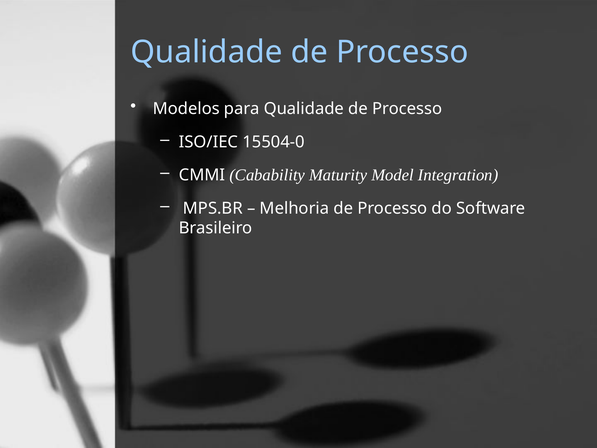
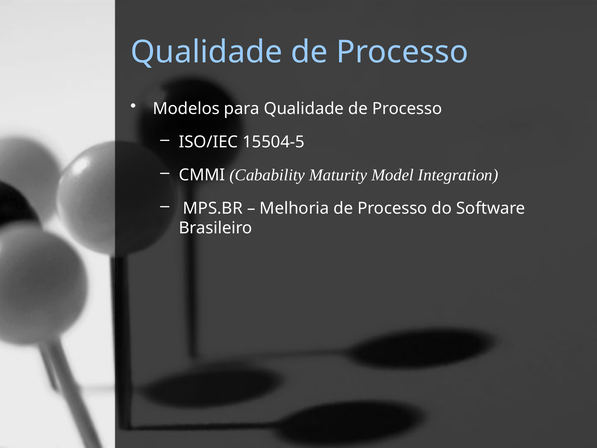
15504-0: 15504-0 -> 15504-5
